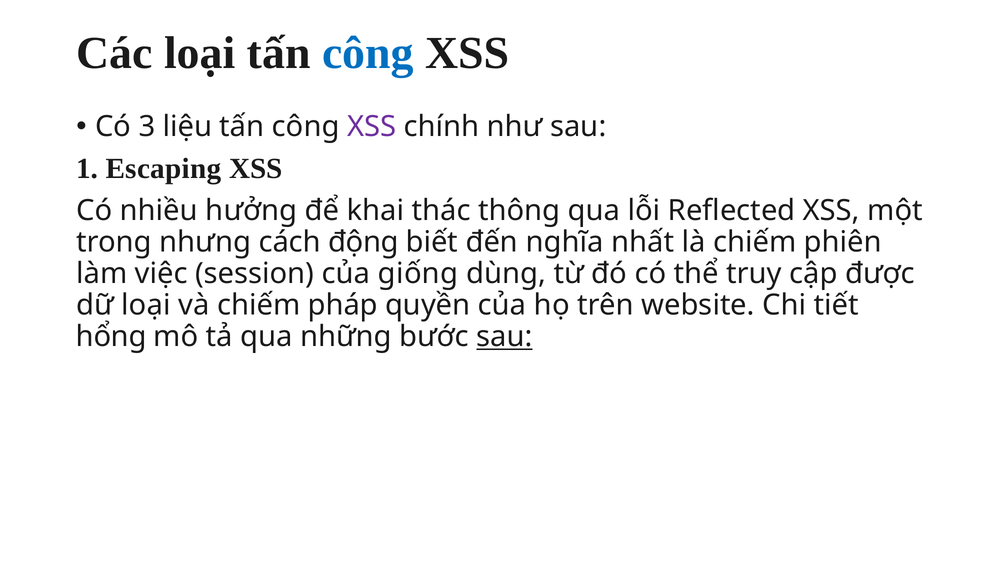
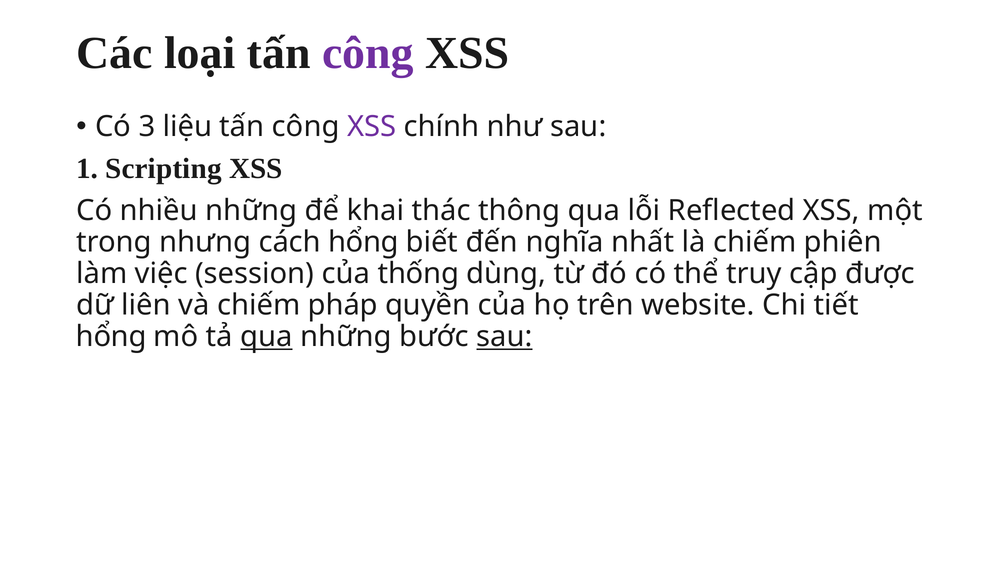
công at (368, 53) colour: blue -> purple
Escaping: Escaping -> Scripting
nhiều hưởng: hưởng -> những
cách động: động -> hổng
giống: giống -> thống
dữ loại: loại -> liên
qua at (266, 337) underline: none -> present
